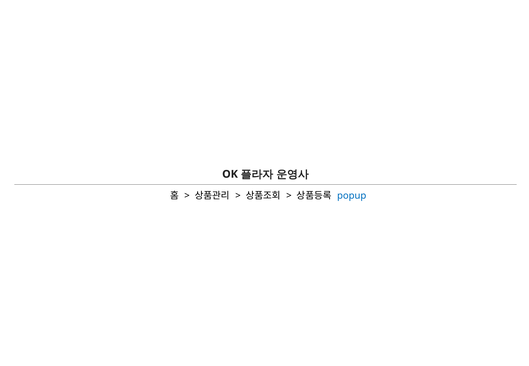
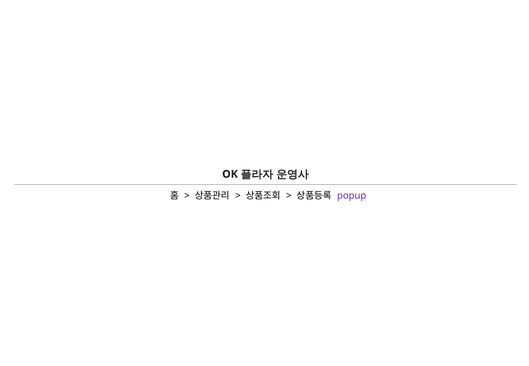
popup colour: blue -> purple
